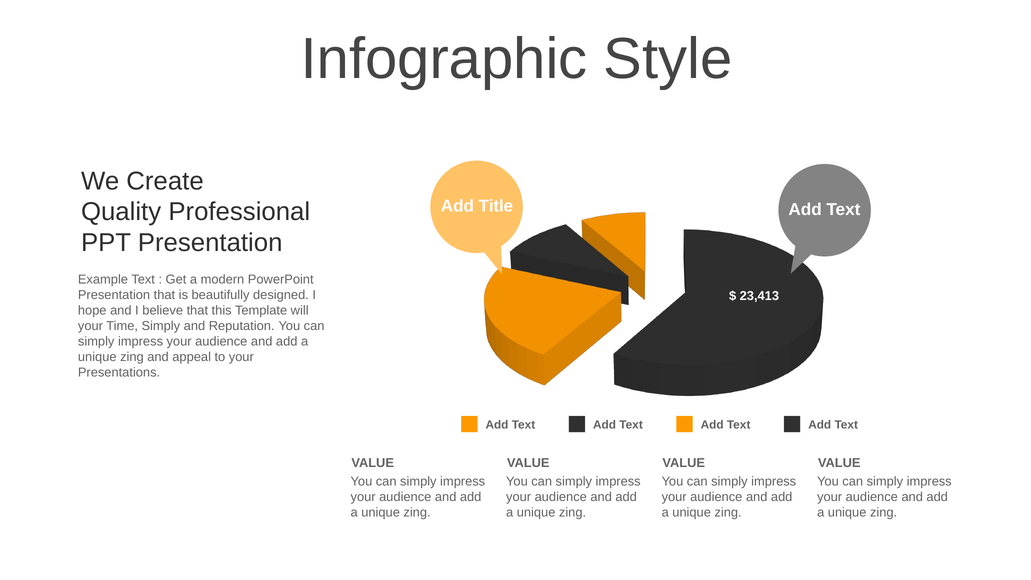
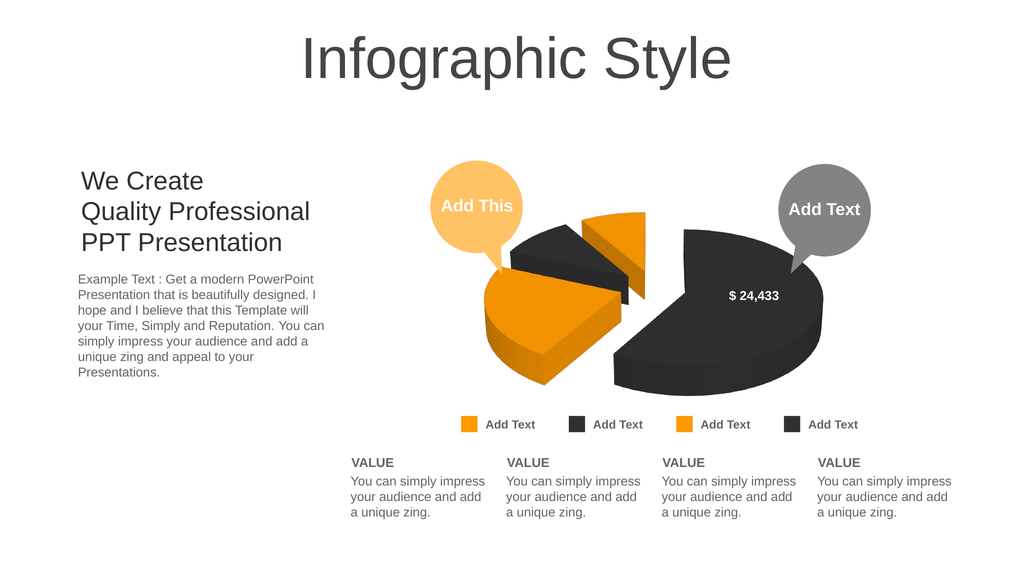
Add Title: Title -> This
23,413: 23,413 -> 24,433
